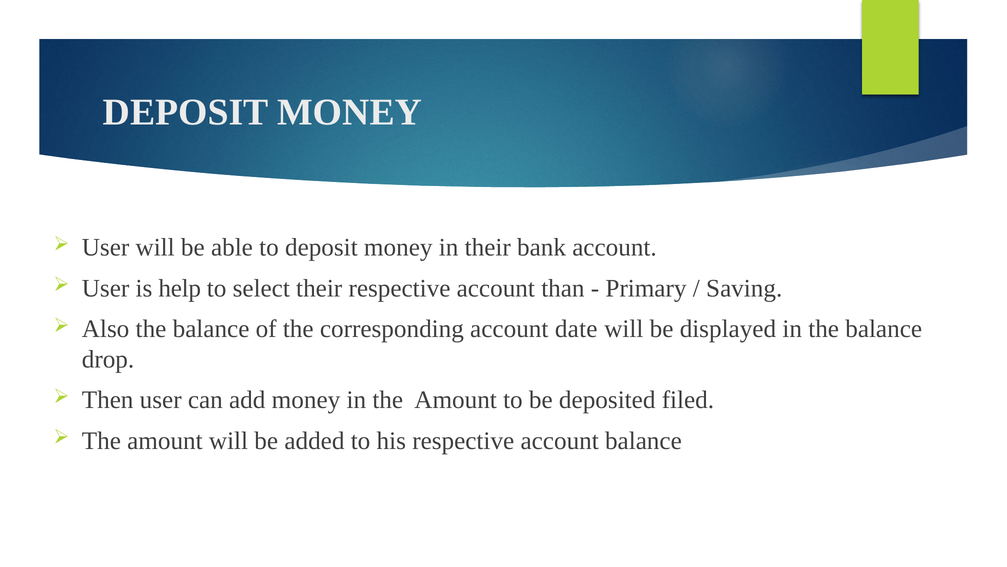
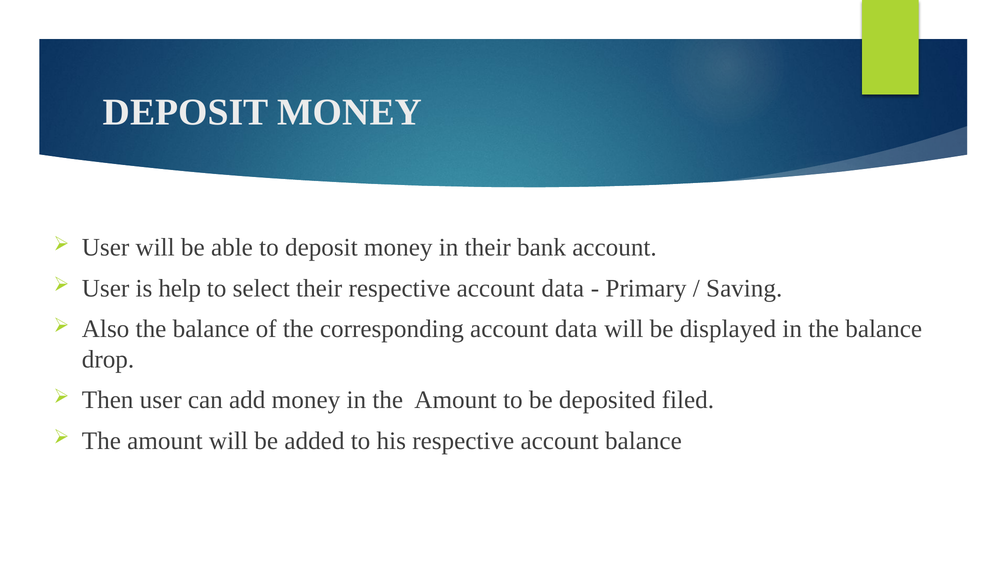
respective account than: than -> data
corresponding account date: date -> data
